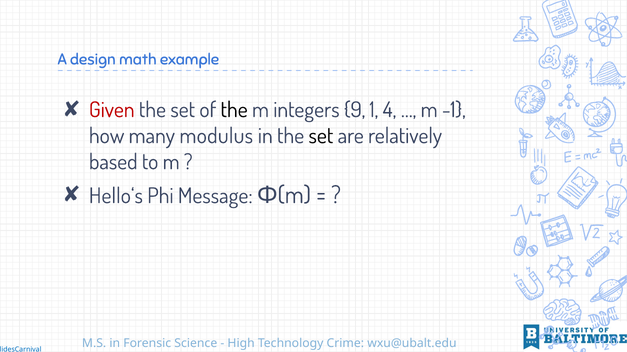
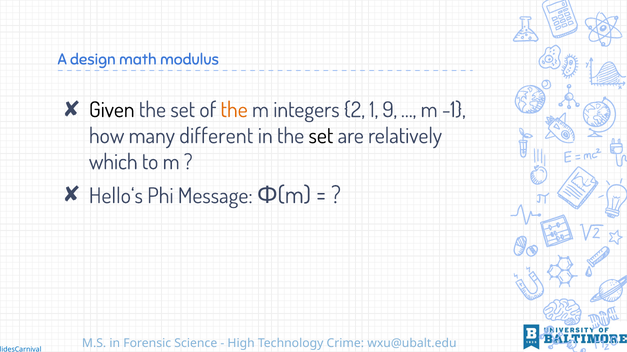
example: example -> modulus
Given colour: red -> black
the at (234, 110) colour: black -> orange
9: 9 -> 2
4: 4 -> 9
modulus: modulus -> different
based: based -> which
